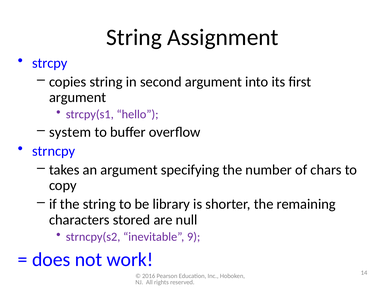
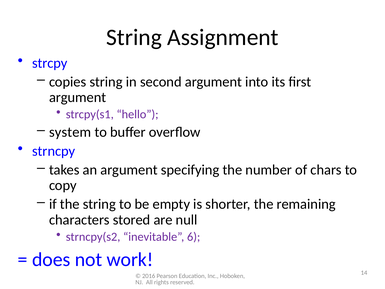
library: library -> empty
9: 9 -> 6
